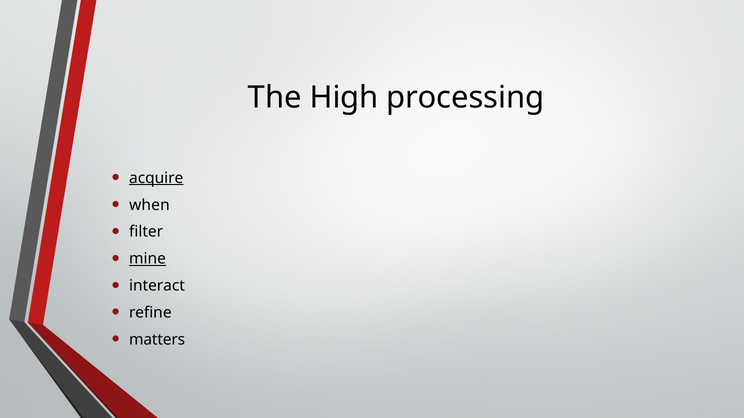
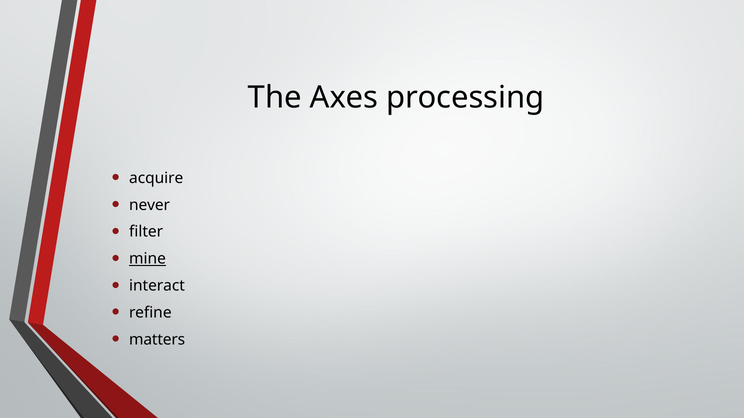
High: High -> Axes
acquire underline: present -> none
when: when -> never
